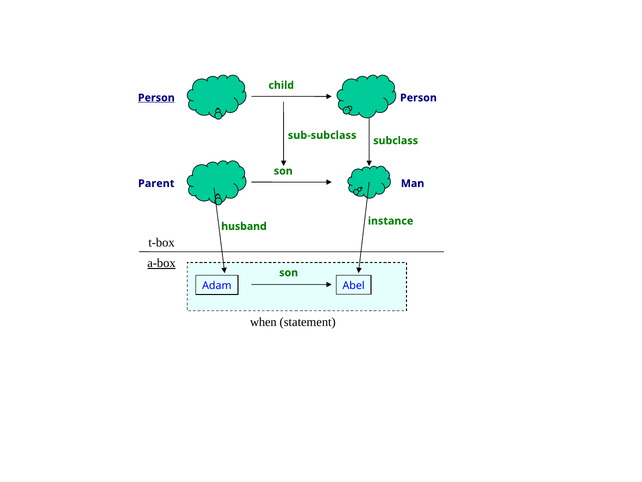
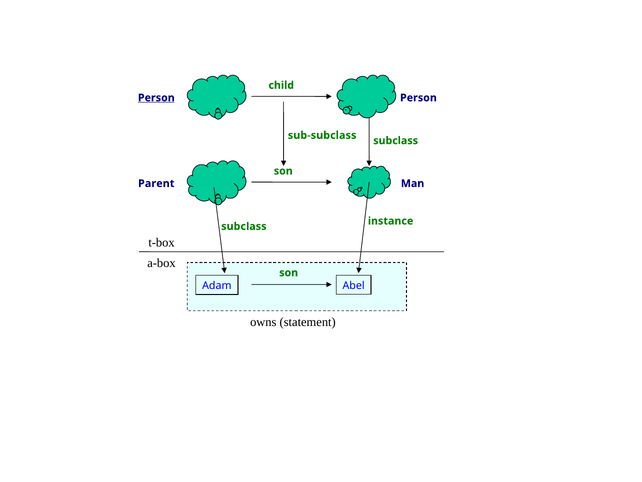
husband at (244, 226): husband -> subclass
a-box underline: present -> none
when: when -> owns
